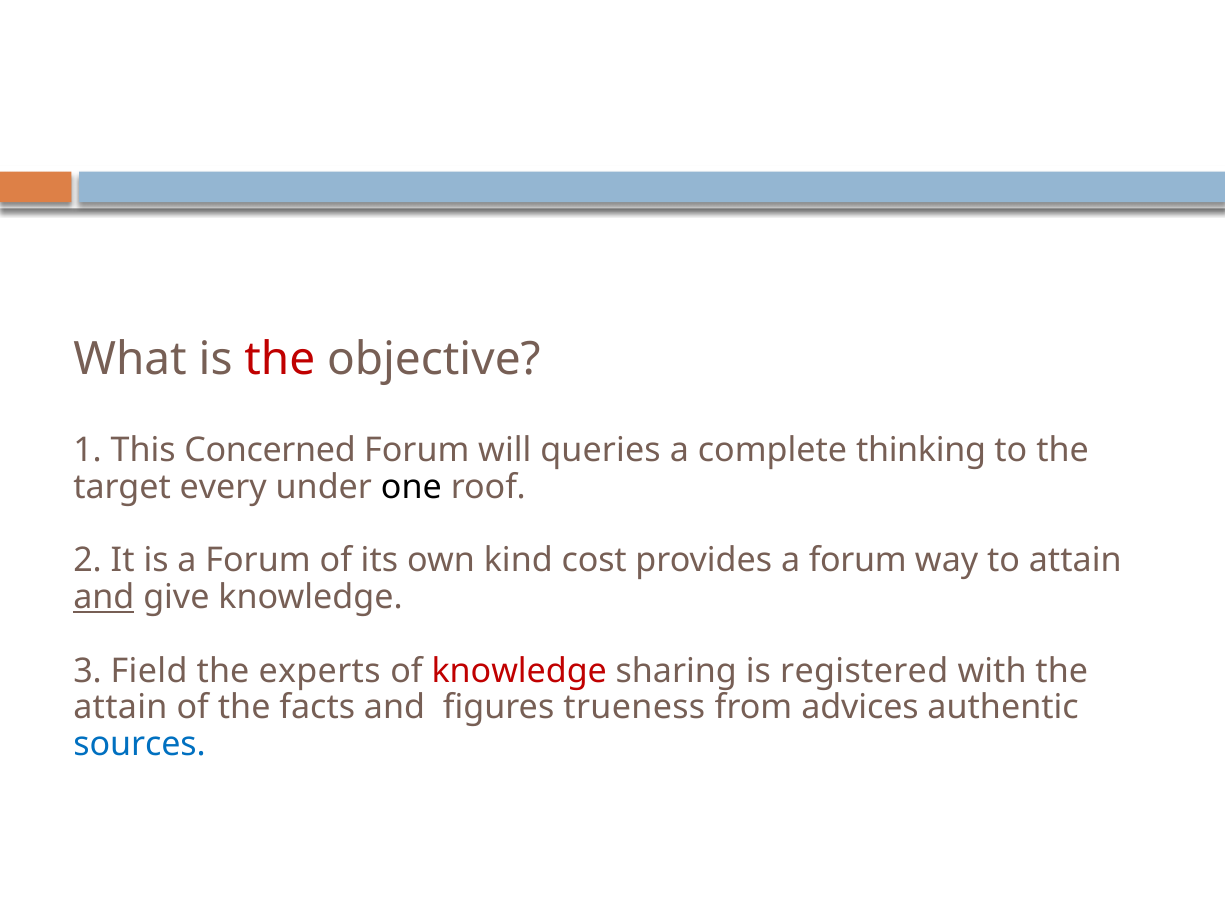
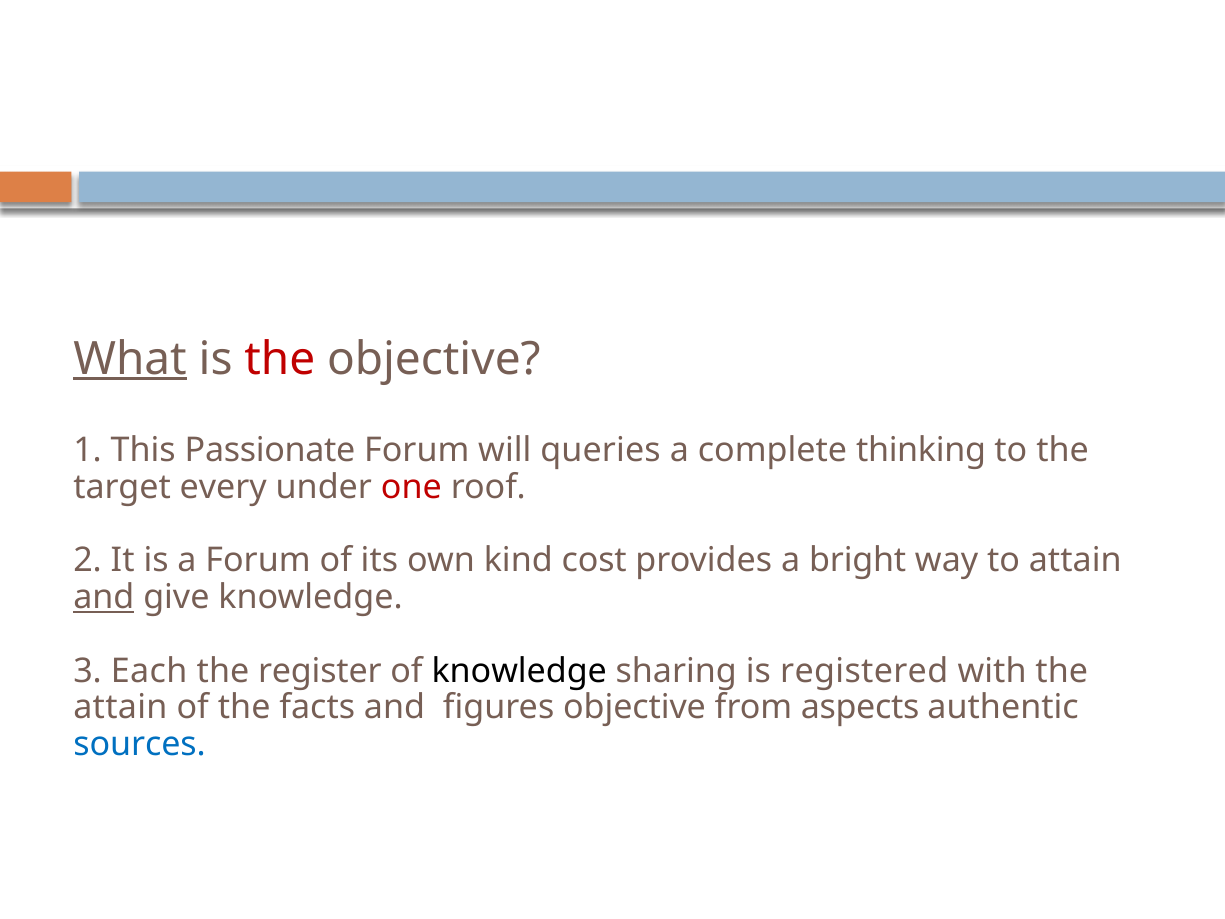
What underline: none -> present
Concerned: Concerned -> Passionate
one colour: black -> red
provides a forum: forum -> bright
Field: Field -> Each
experts: experts -> register
knowledge at (519, 671) colour: red -> black
figures trueness: trueness -> objective
advices: advices -> aspects
